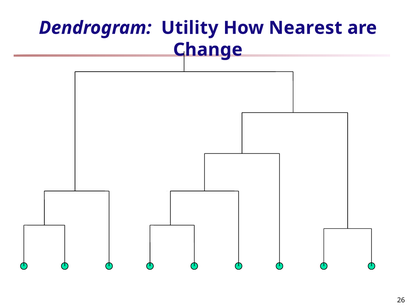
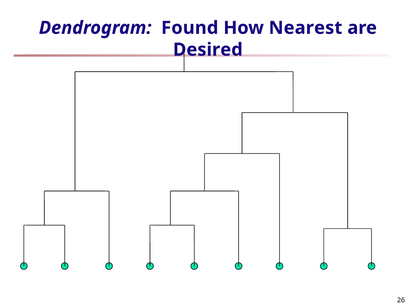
Utility: Utility -> Found
Change: Change -> Desired
